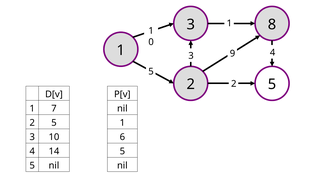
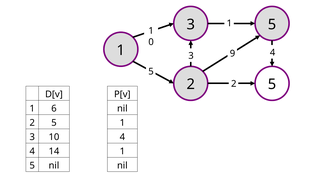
3 8: 8 -> 5
7: 7 -> 6
10 6: 6 -> 4
14 5: 5 -> 1
